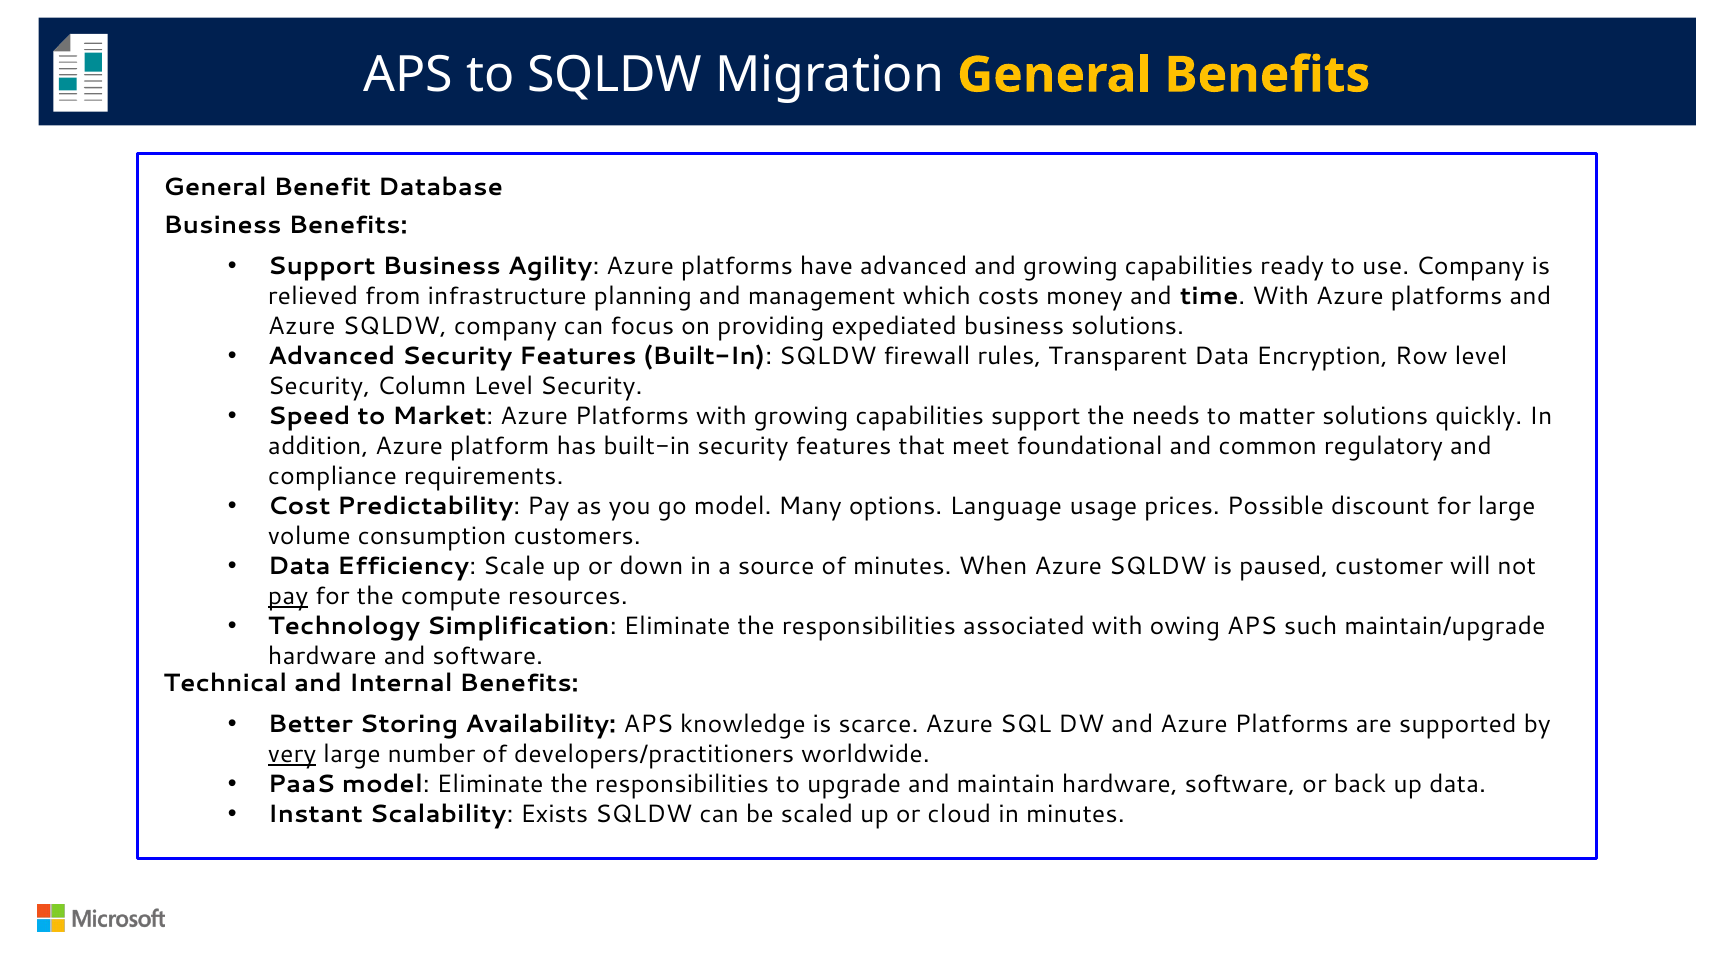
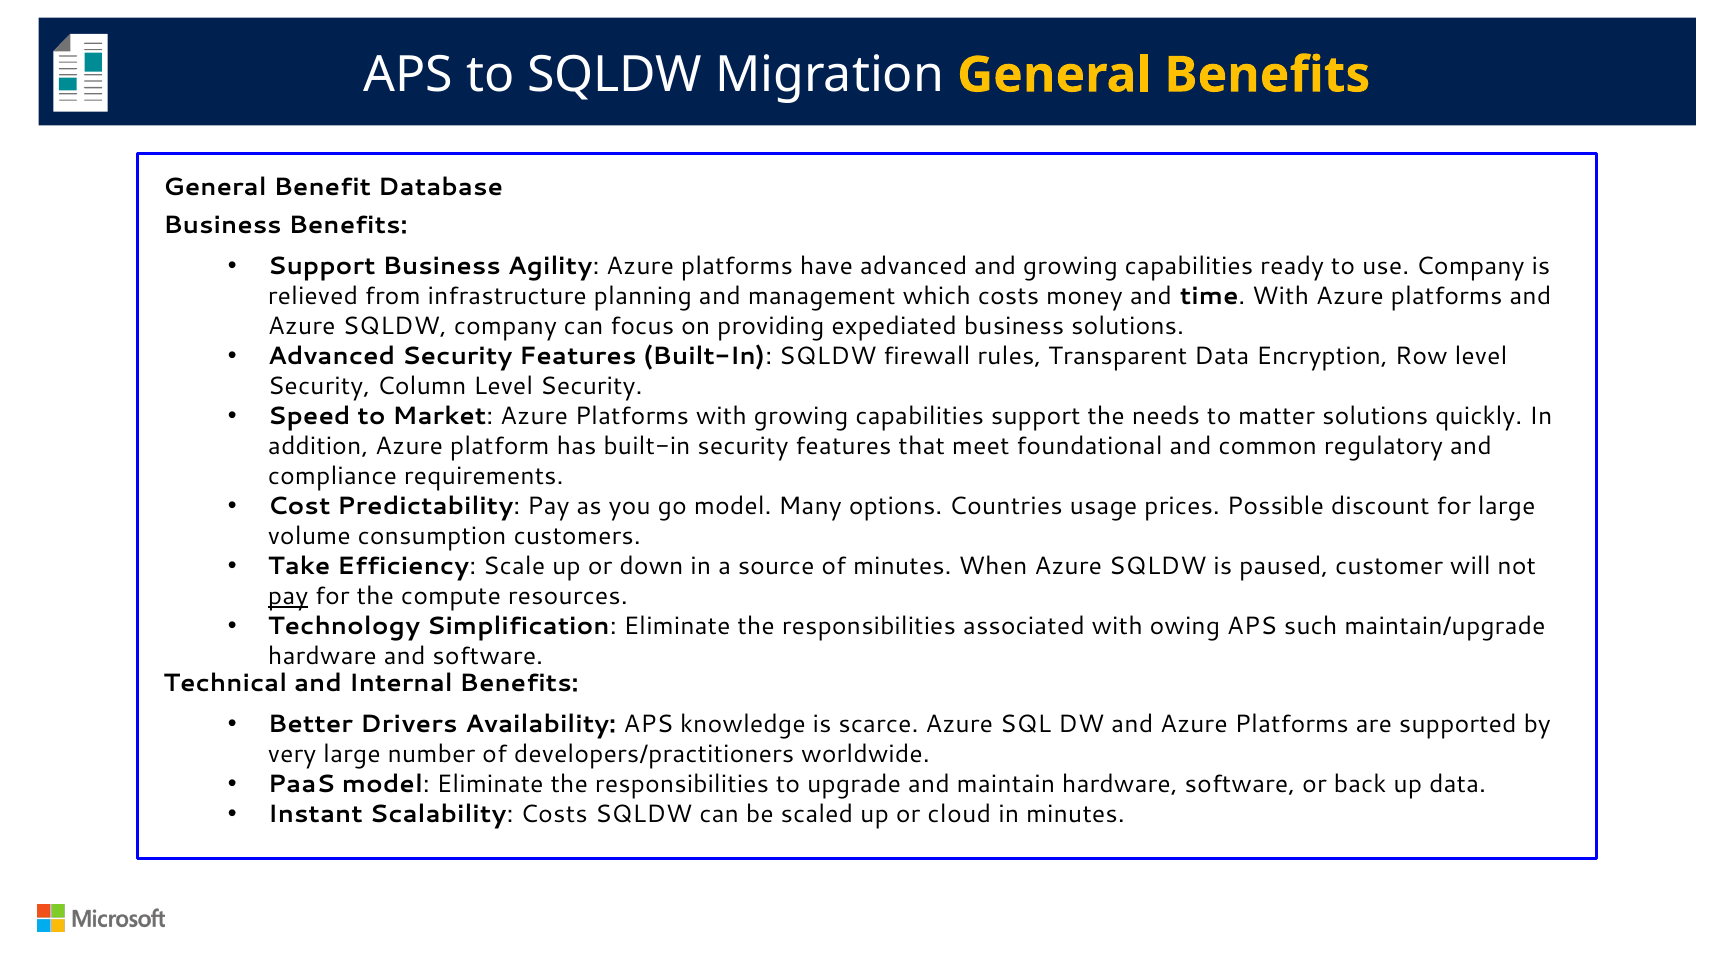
Language: Language -> Countries
Data at (299, 567): Data -> Take
Storing: Storing -> Drivers
very underline: present -> none
Scalability Exists: Exists -> Costs
